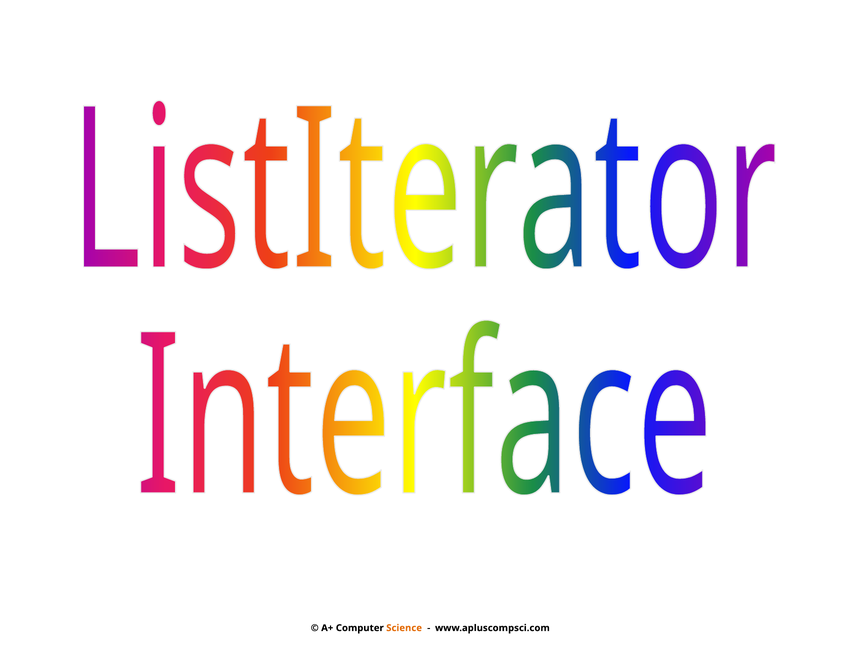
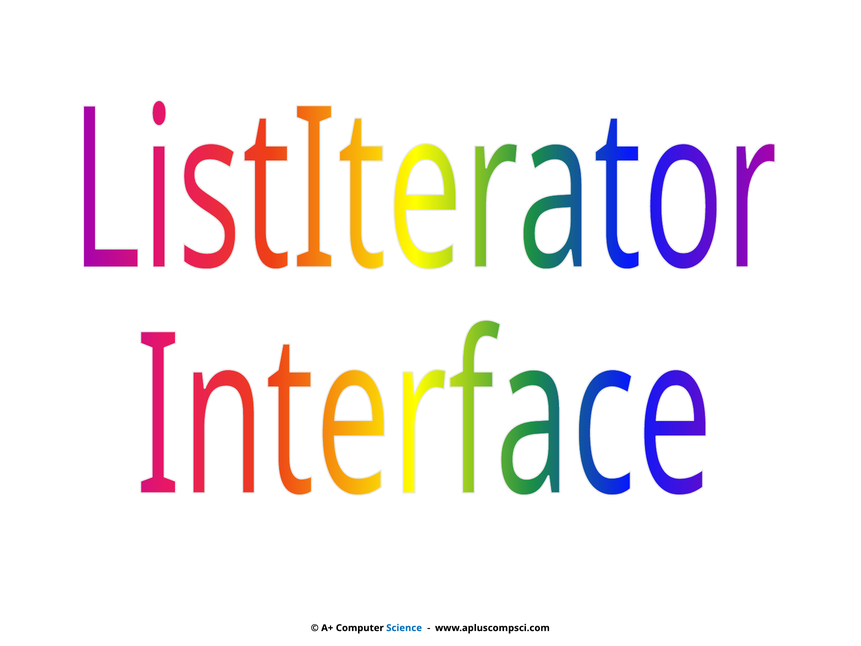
Science colour: orange -> blue
